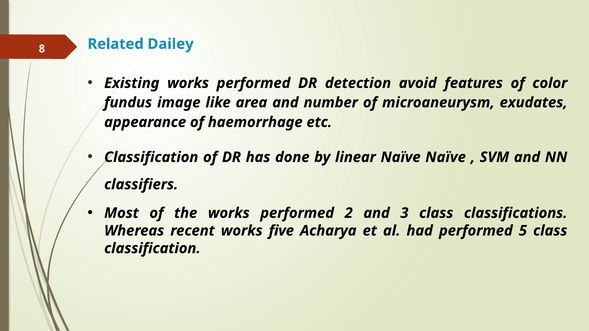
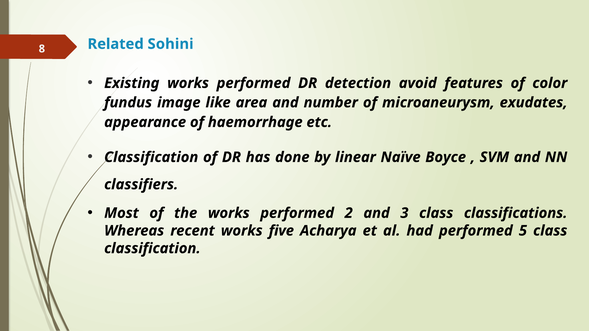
Dailey: Dailey -> Sohini
Naïve Naïve: Naïve -> Boyce
